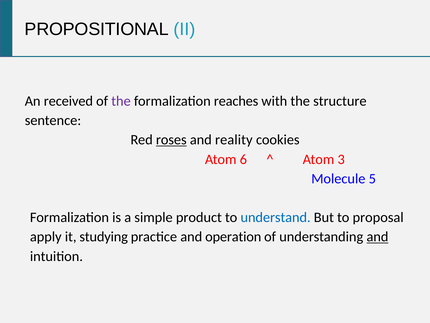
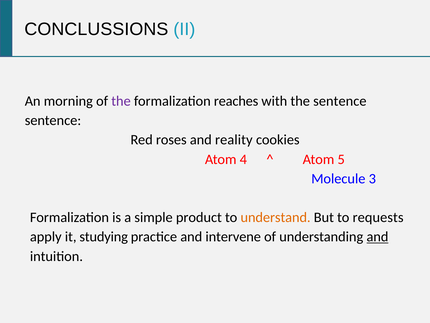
PROPOSITIONAL: PROPOSITIONAL -> CONCLUSSIONS
received: received -> morning
the structure: structure -> sentence
roses underline: present -> none
6: 6 -> 4
3: 3 -> 5
5: 5 -> 3
understand colour: blue -> orange
proposal: proposal -> requests
operation: operation -> intervene
